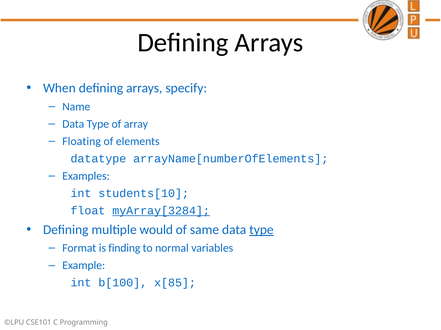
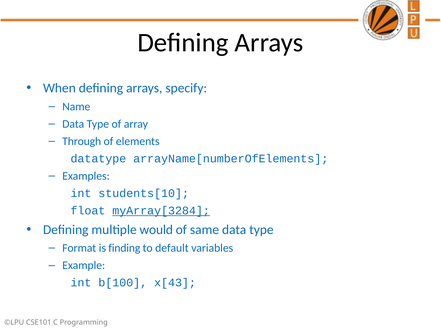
Floating: Floating -> Through
type at (261, 230) underline: present -> none
normal: normal -> default
x[85: x[85 -> x[43
